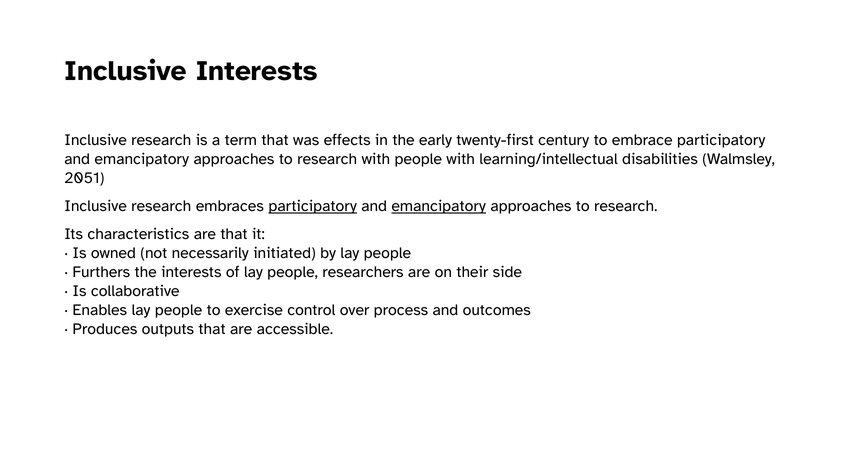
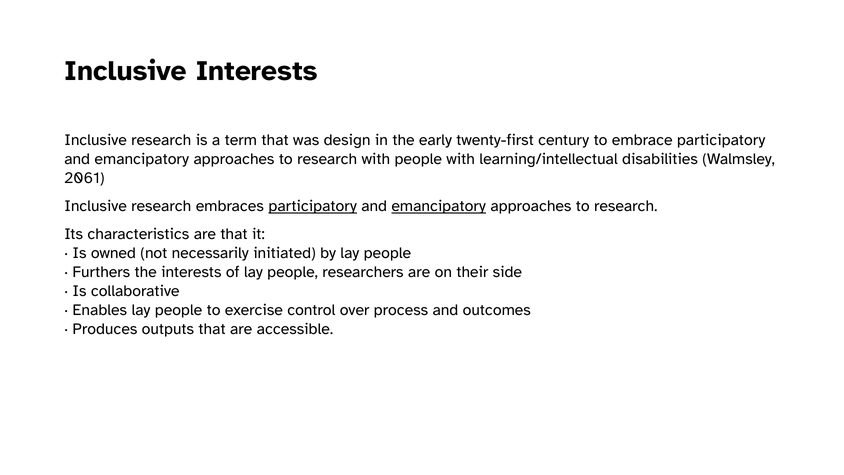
effects: effects -> design
2051: 2051 -> 2061
